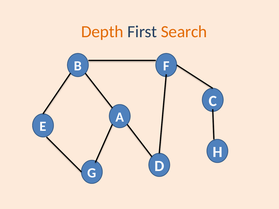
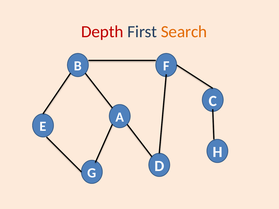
Depth colour: orange -> red
